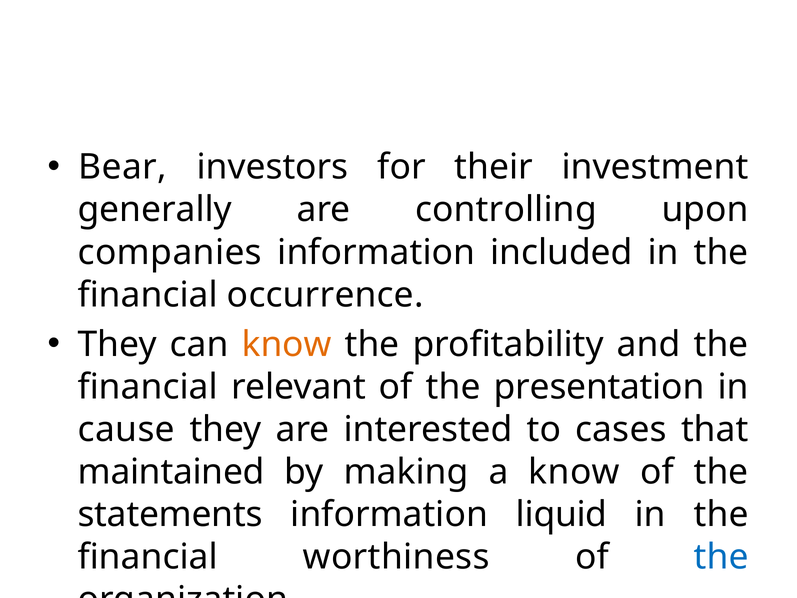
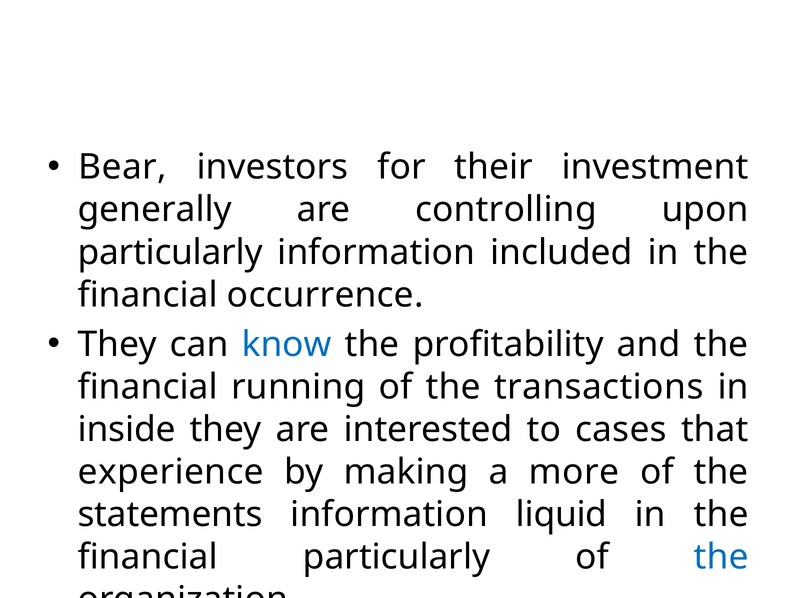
companies at (170, 252): companies -> particularly
know at (287, 344) colour: orange -> blue
relevant: relevant -> running
presentation: presentation -> transactions
cause: cause -> inside
maintained: maintained -> experience
a know: know -> more
financial worthiness: worthiness -> particularly
